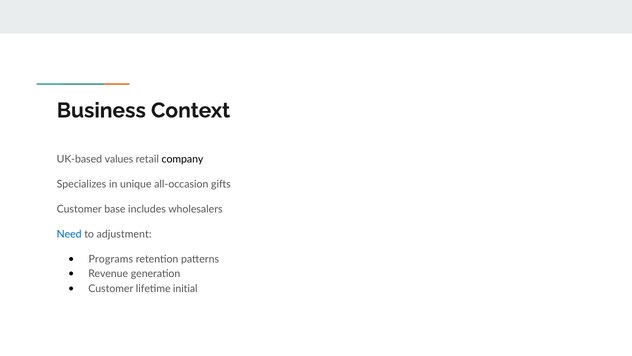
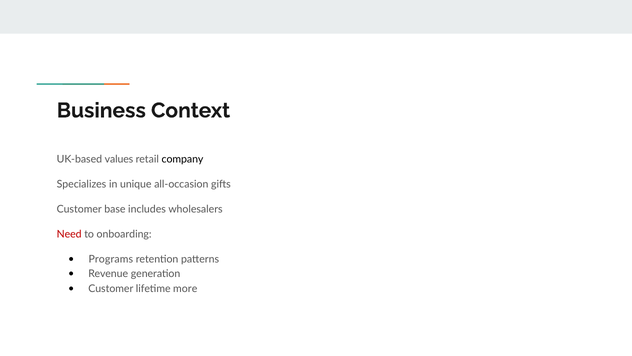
Need colour: blue -> red
adjustment: adjustment -> onboarding
initial: initial -> more
